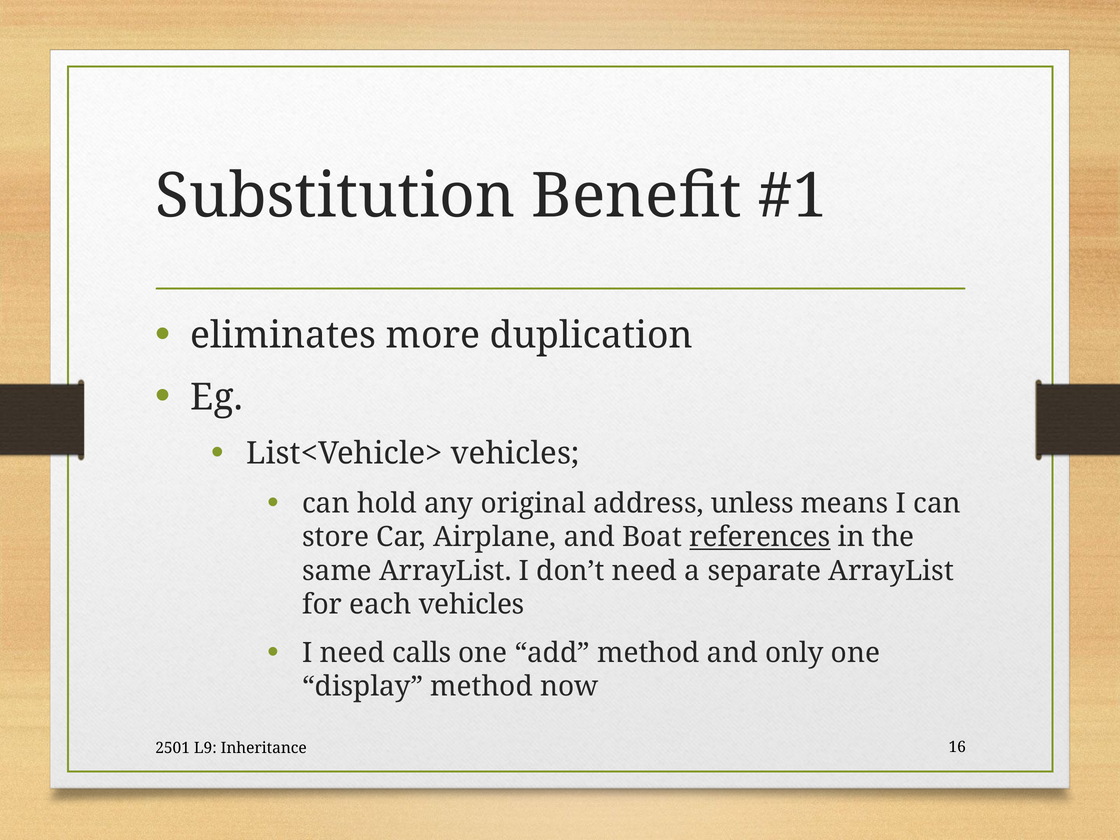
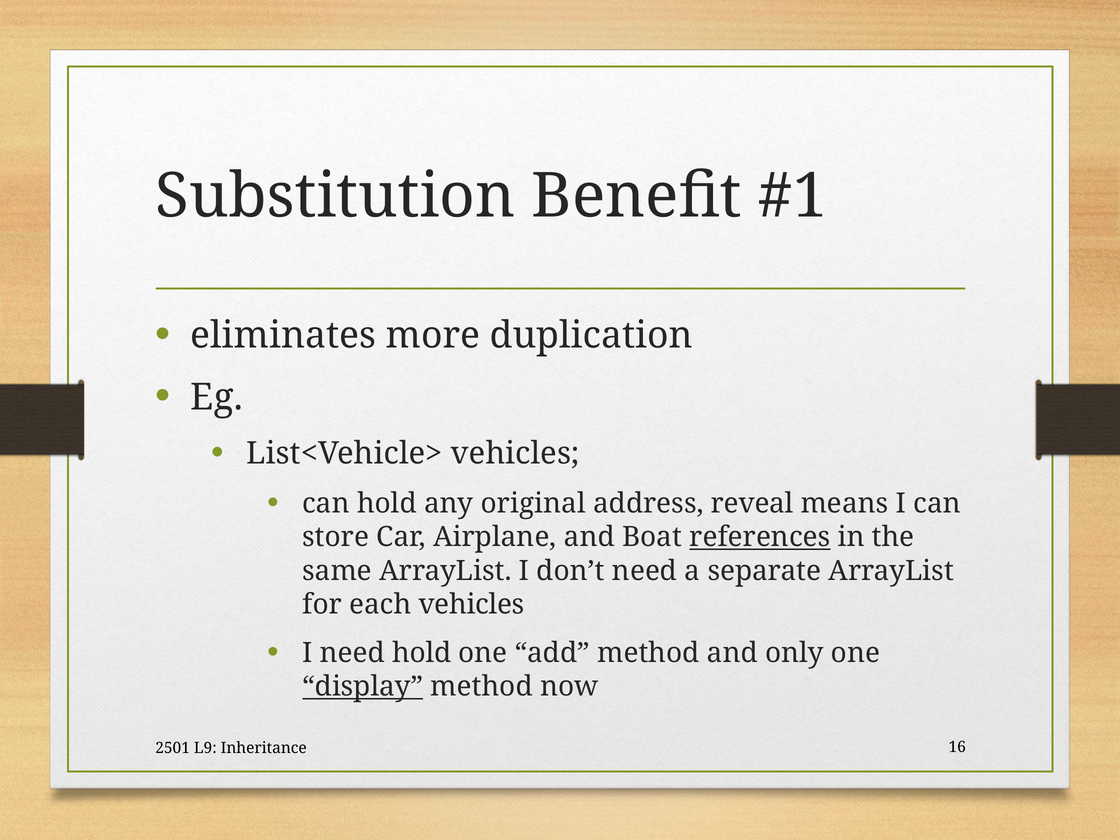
unless: unless -> reveal
need calls: calls -> hold
display underline: none -> present
